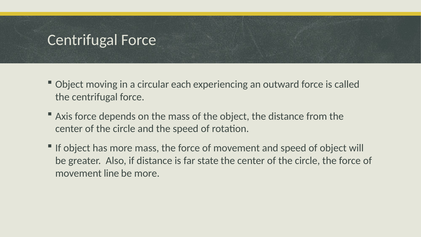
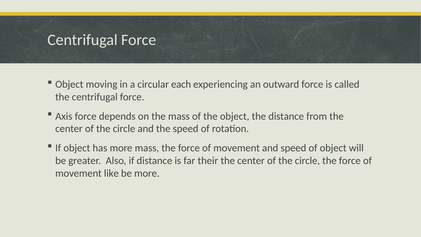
state: state -> their
line: line -> like
